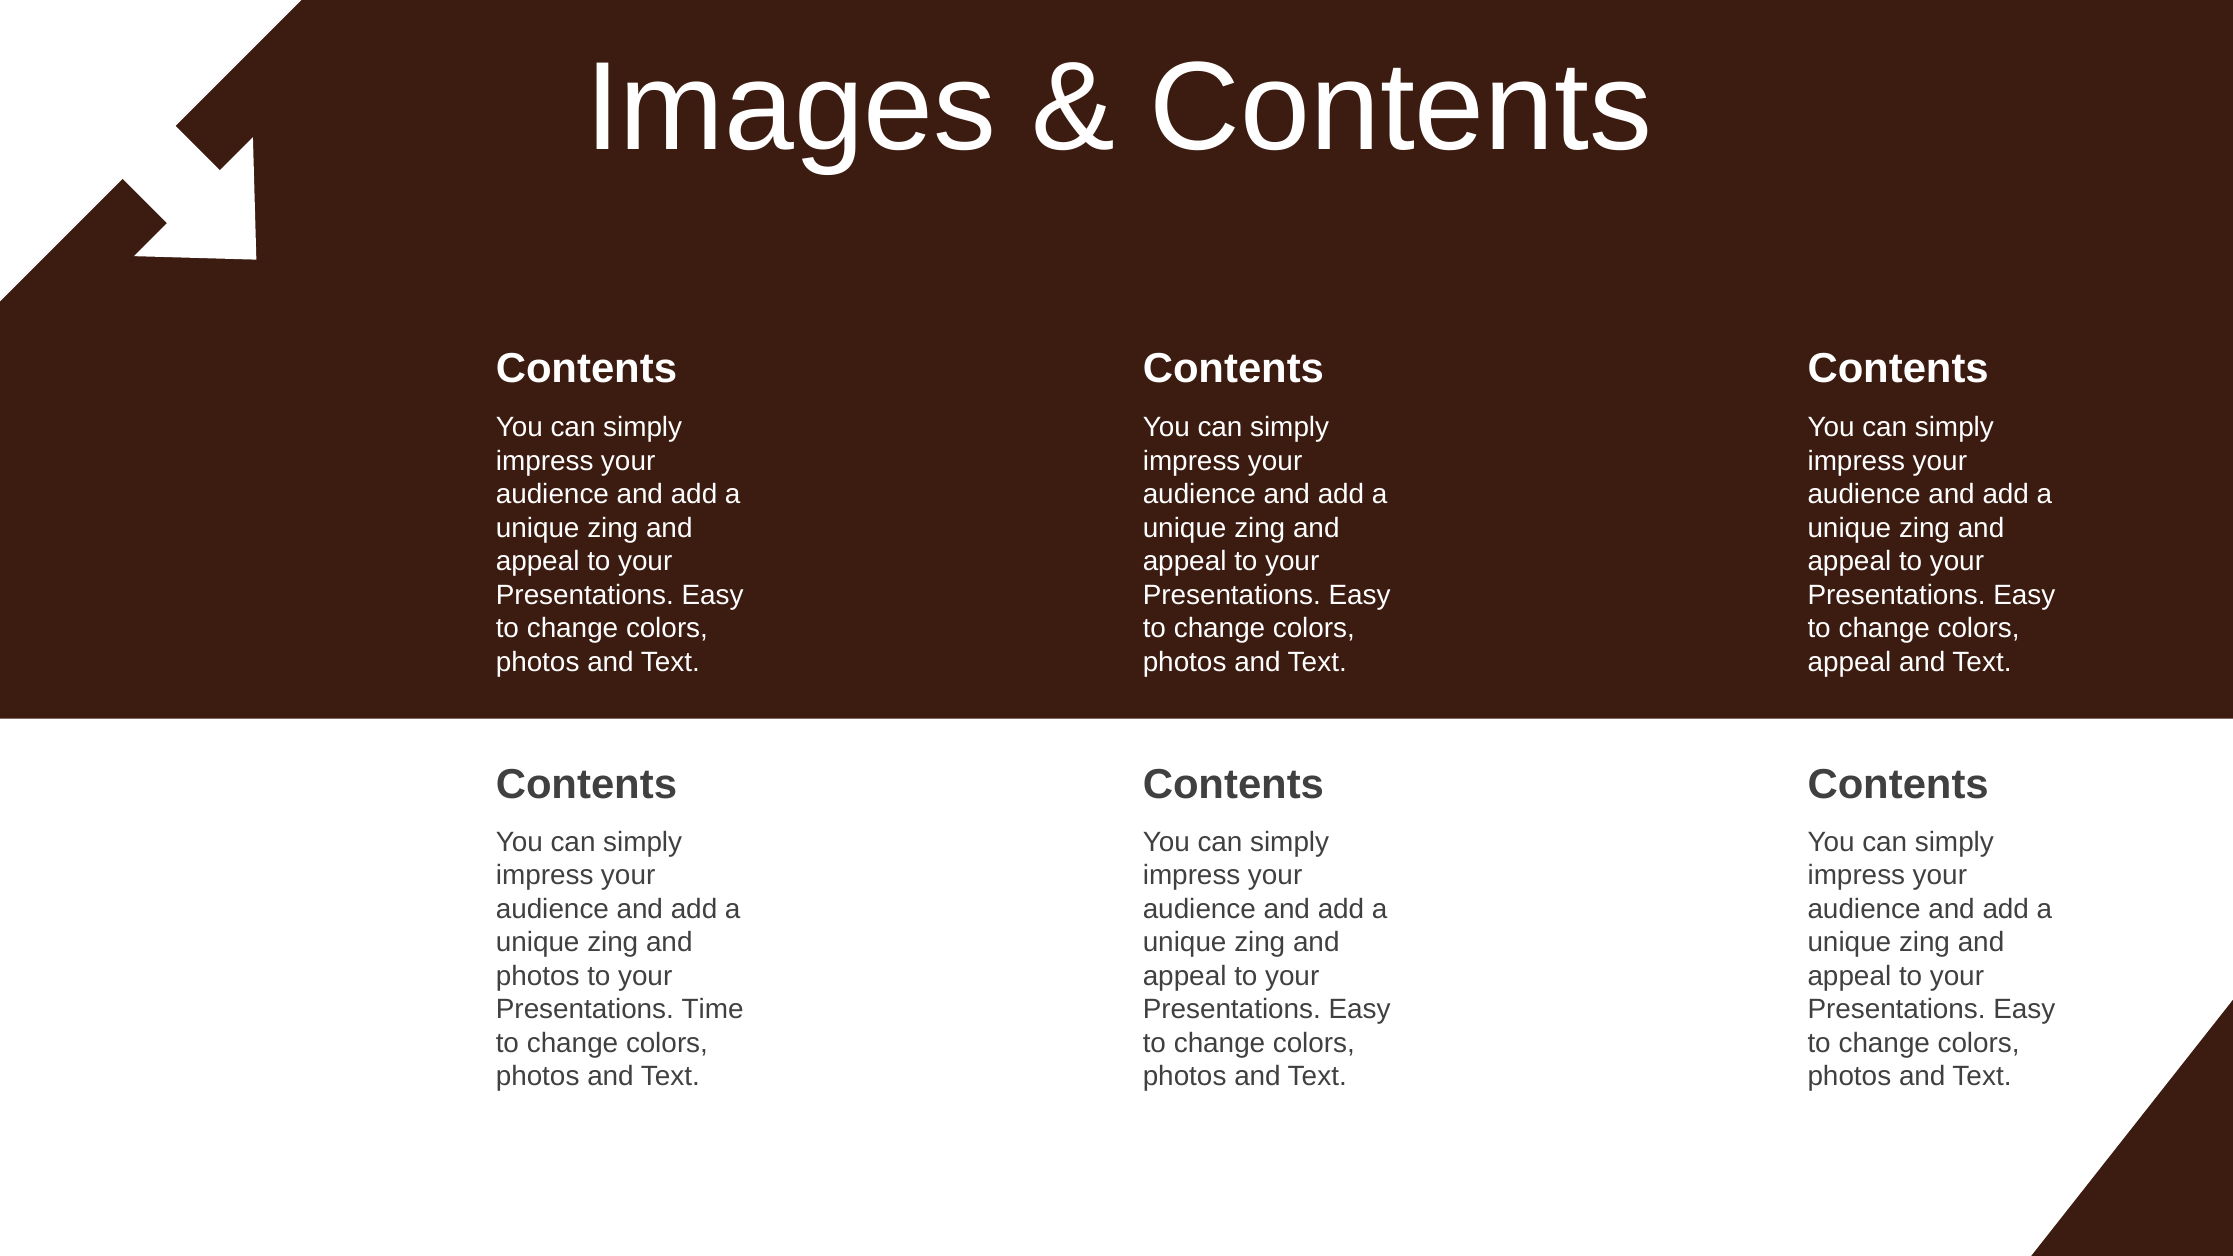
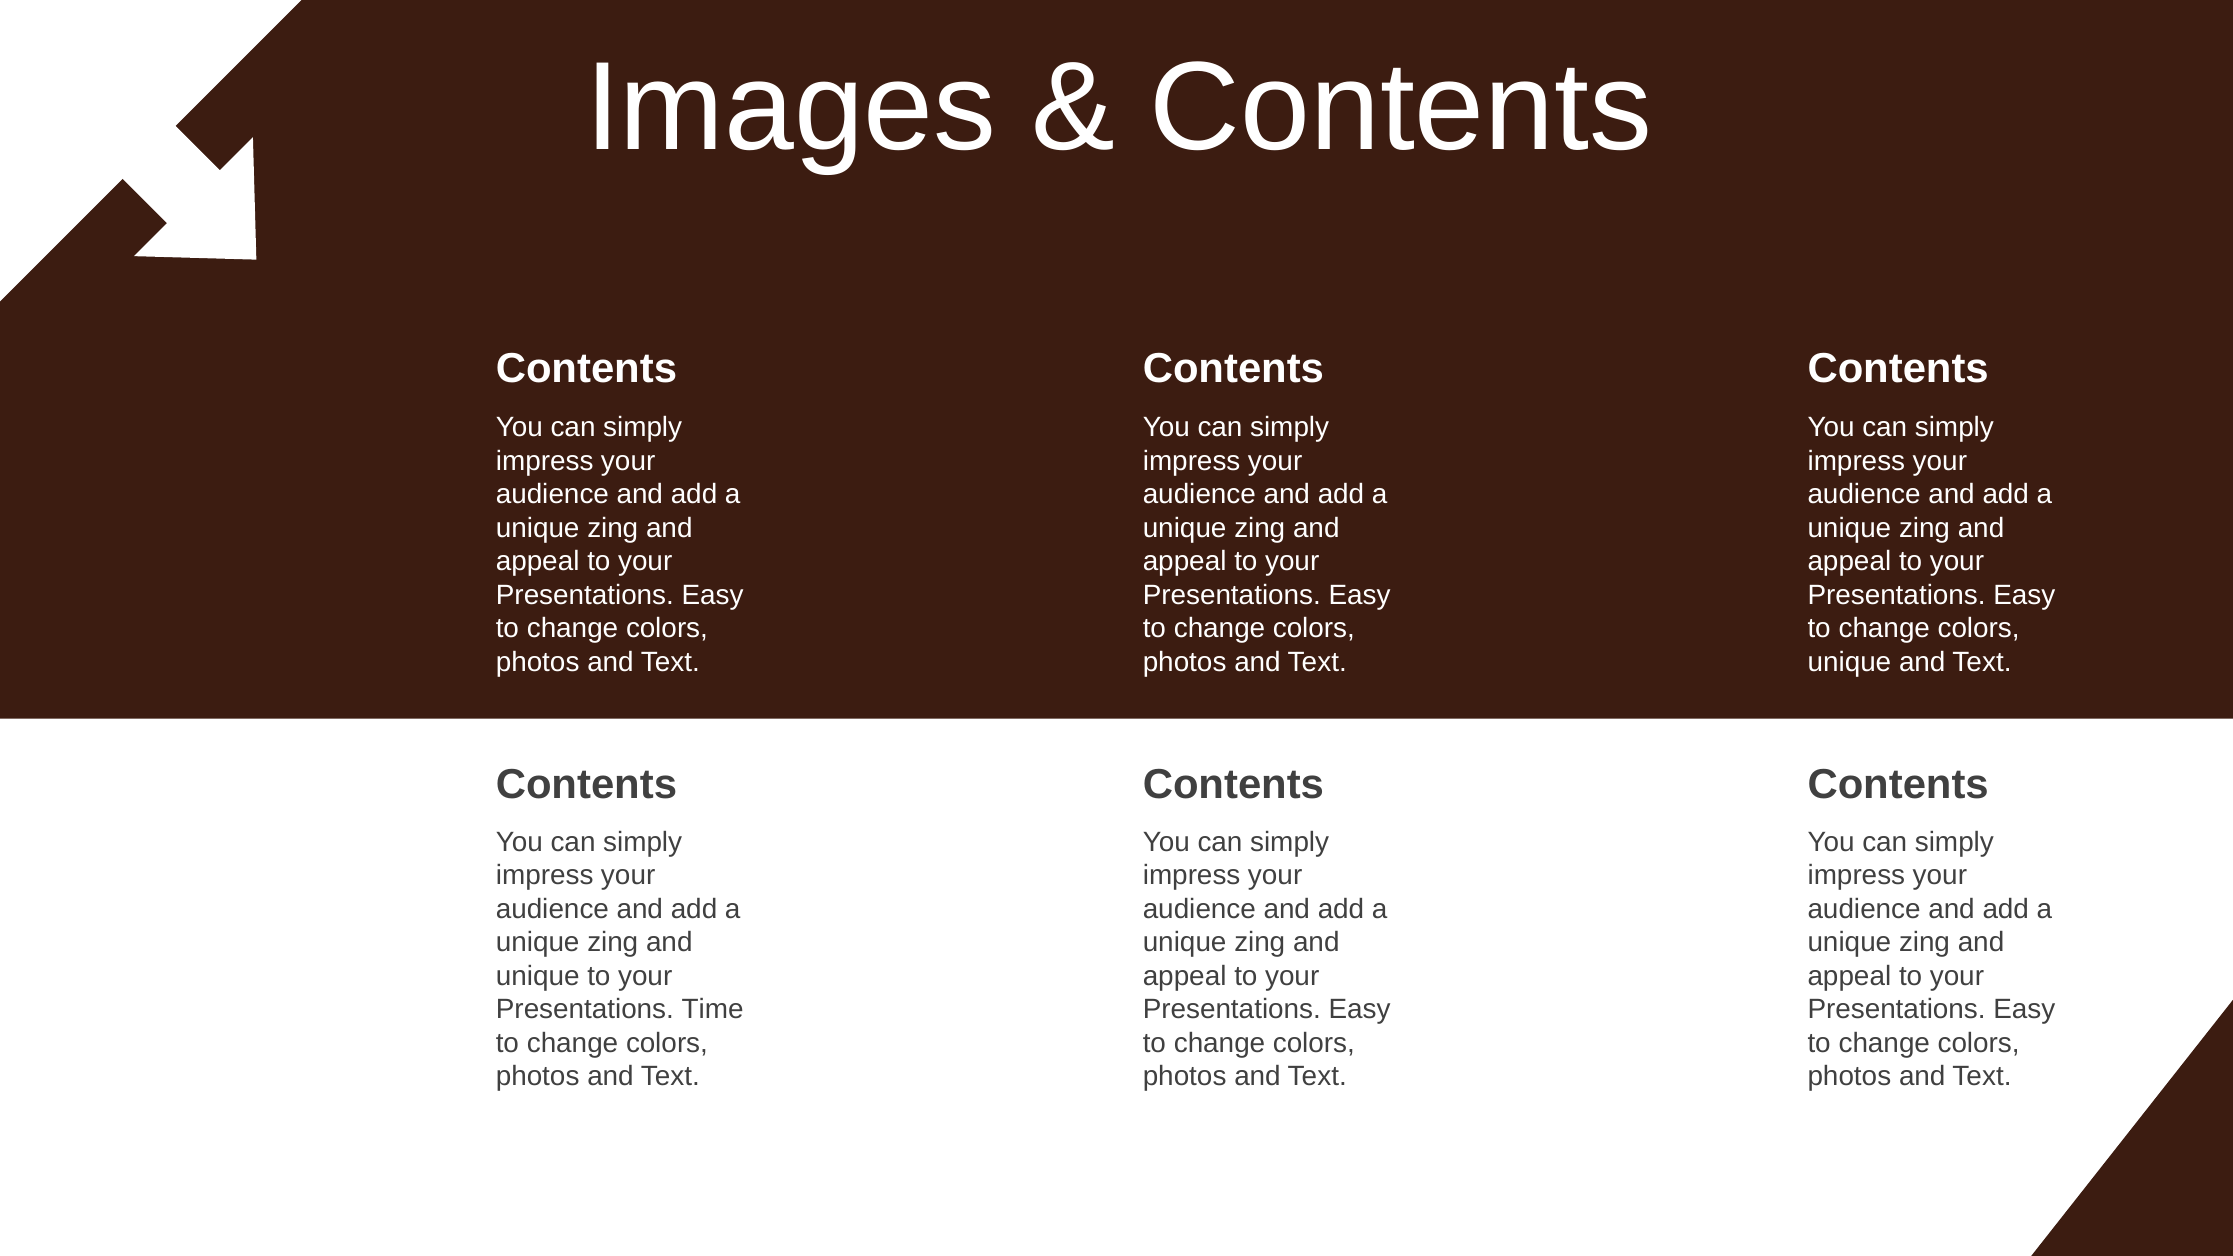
appeal at (1849, 662): appeal -> unique
photos at (538, 976): photos -> unique
